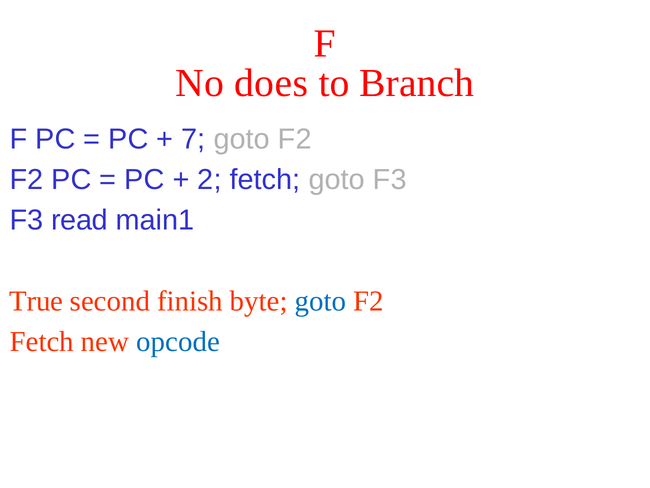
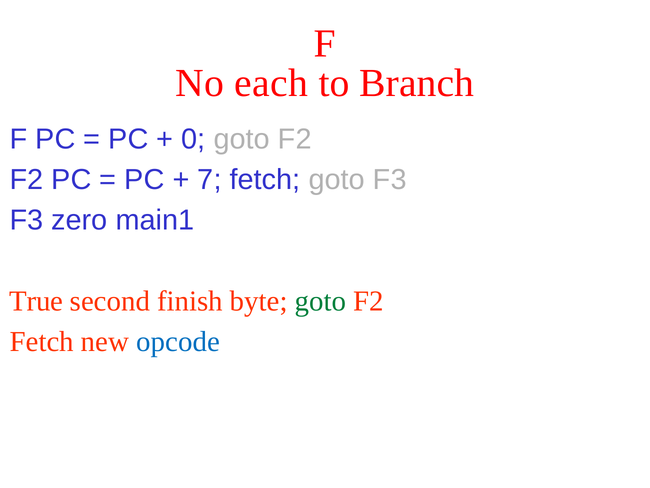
does: does -> each
7: 7 -> 0
2: 2 -> 7
read: read -> zero
goto at (320, 301) colour: blue -> green
